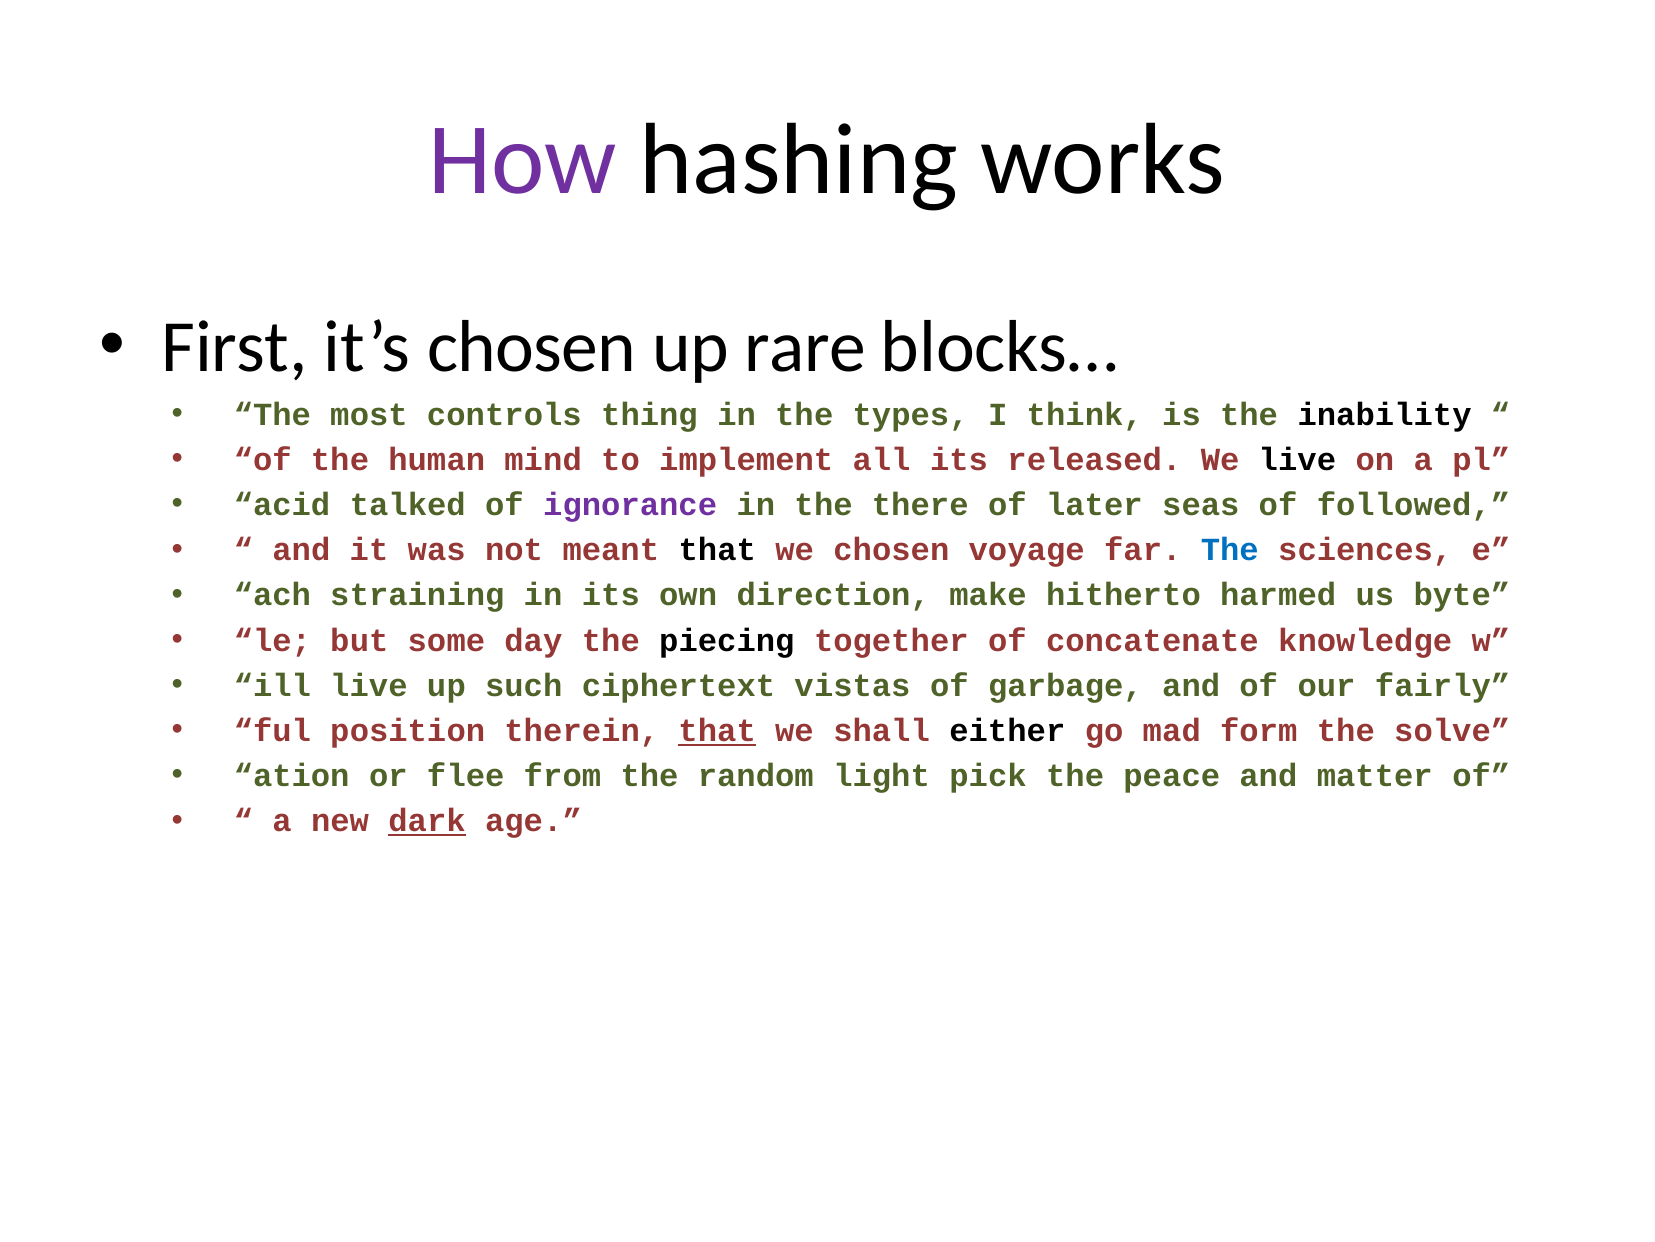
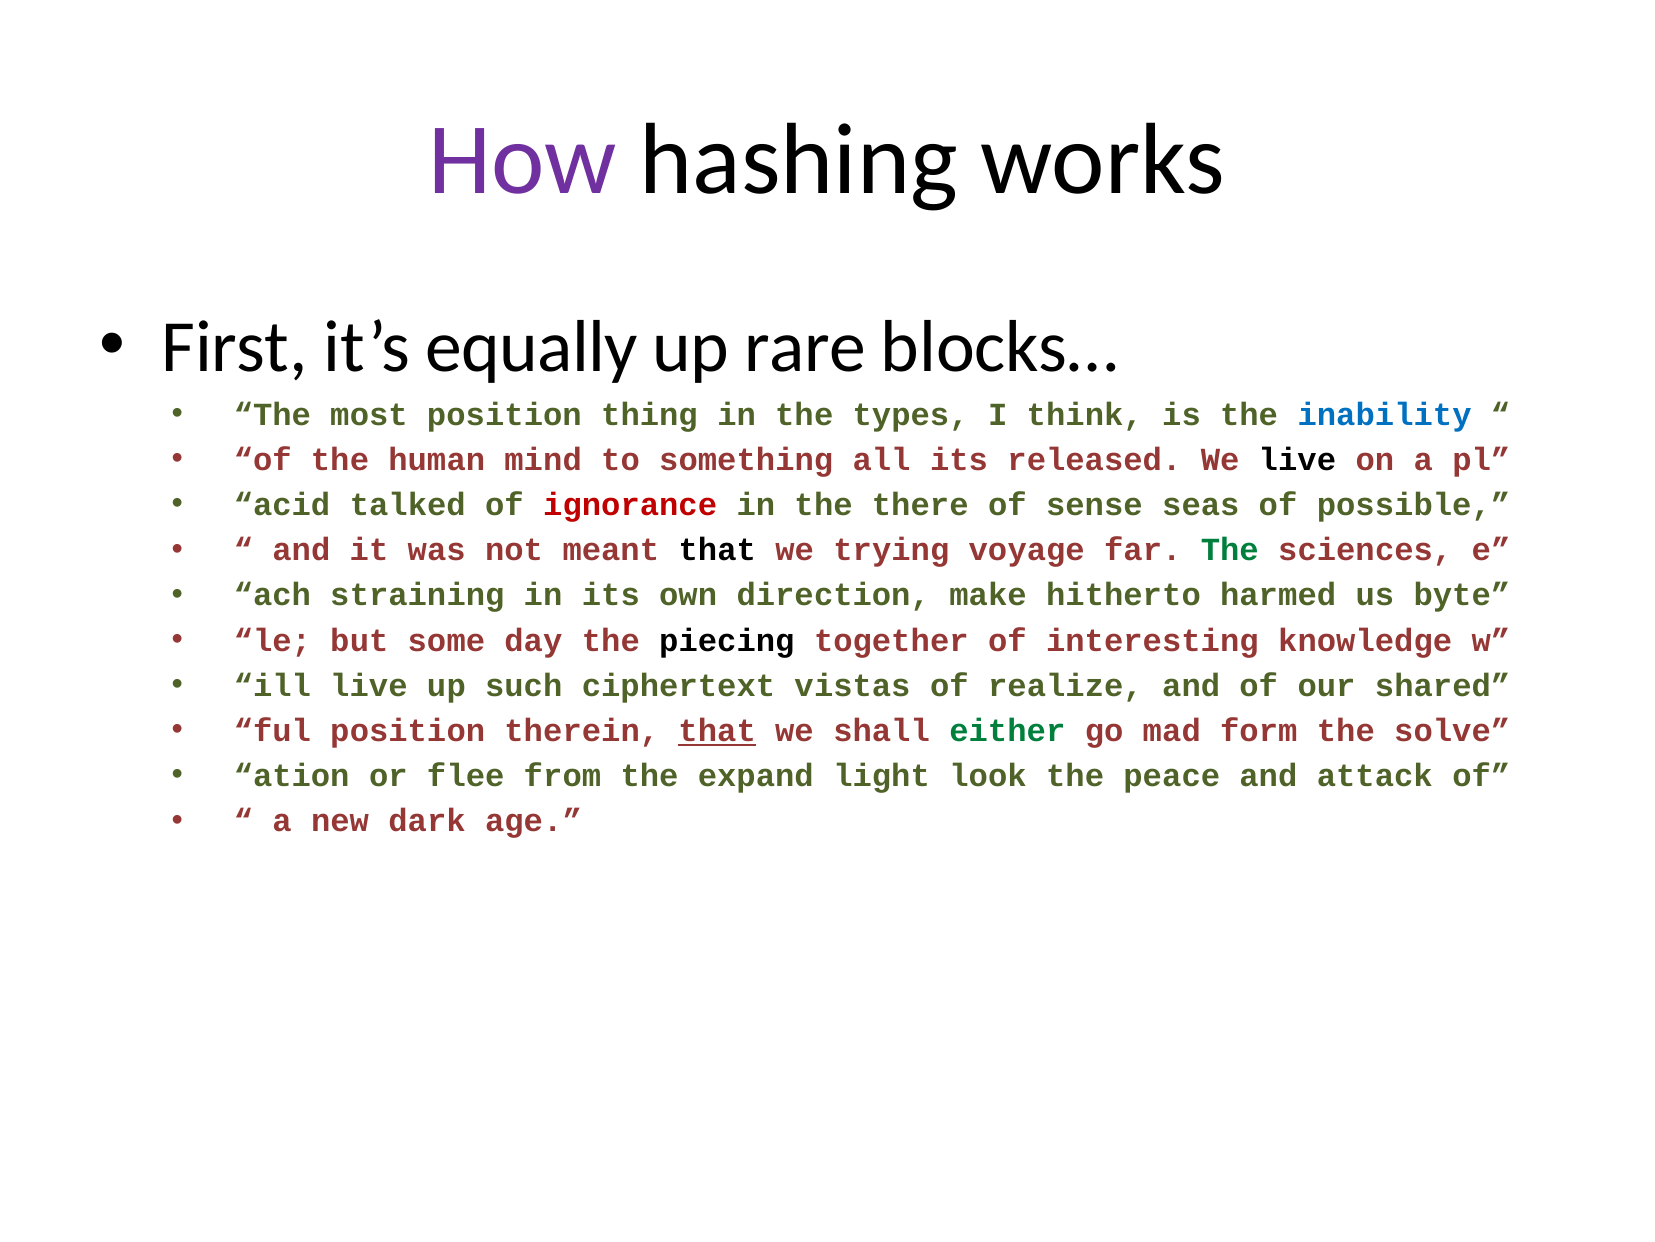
it’s chosen: chosen -> equally
most controls: controls -> position
inability colour: black -> blue
implement: implement -> something
ignorance colour: purple -> red
later: later -> sense
followed: followed -> possible
we chosen: chosen -> trying
The at (1230, 550) colour: blue -> green
concatenate: concatenate -> interesting
garbage: garbage -> realize
fairly: fairly -> shared
either colour: black -> green
random: random -> expand
pick: pick -> look
matter: matter -> attack
dark underline: present -> none
